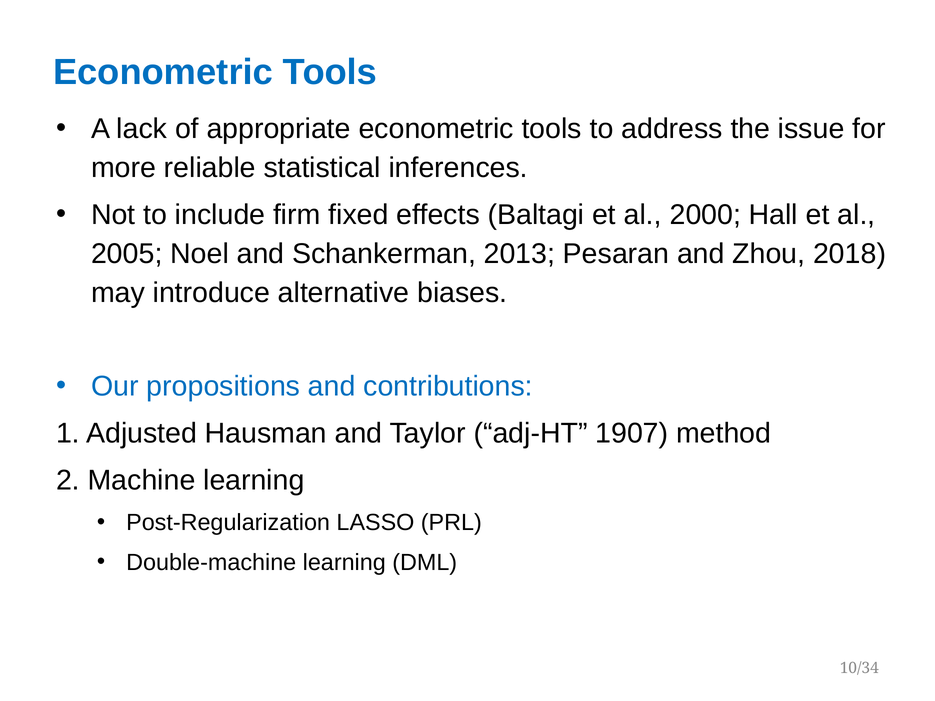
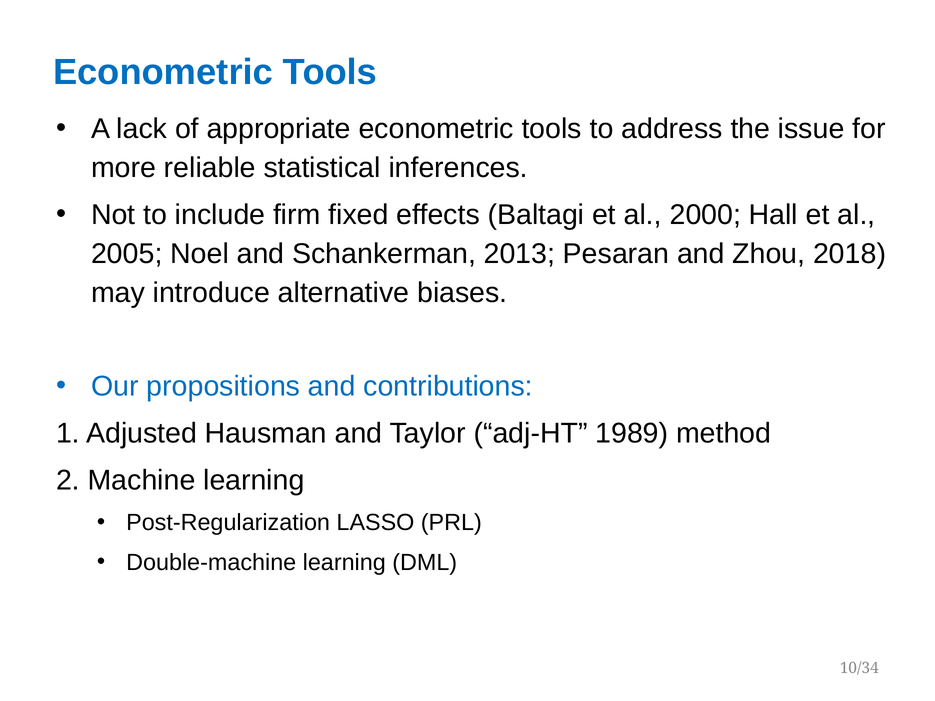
1907: 1907 -> 1989
